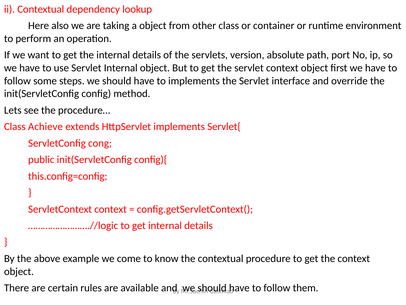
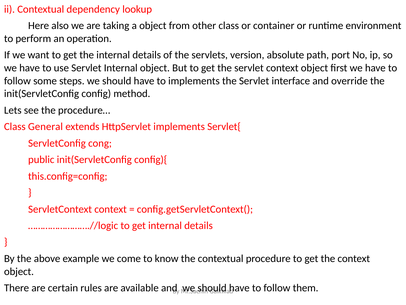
Achieve: Achieve -> General
